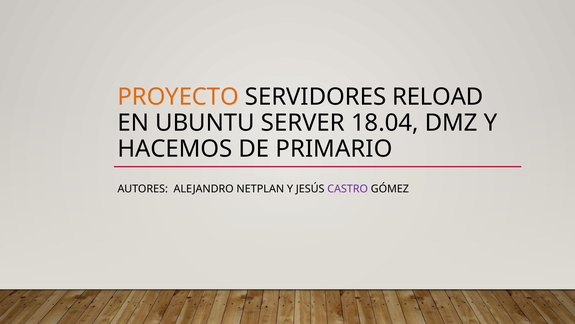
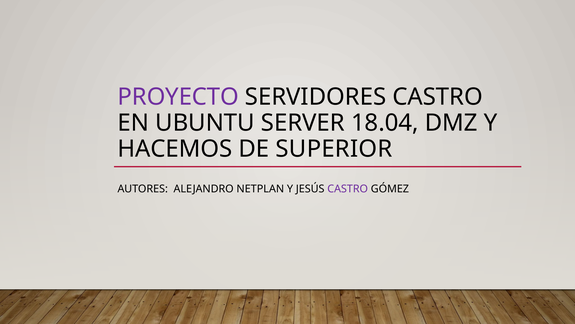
PROYECTO colour: orange -> purple
SERVIDORES RELOAD: RELOAD -> CASTRO
PRIMARIO: PRIMARIO -> SUPERIOR
